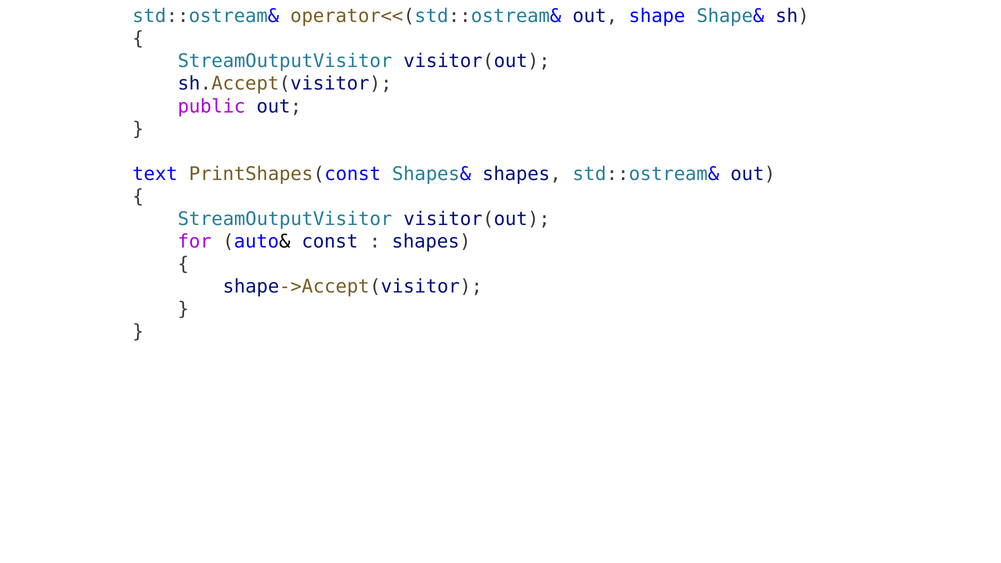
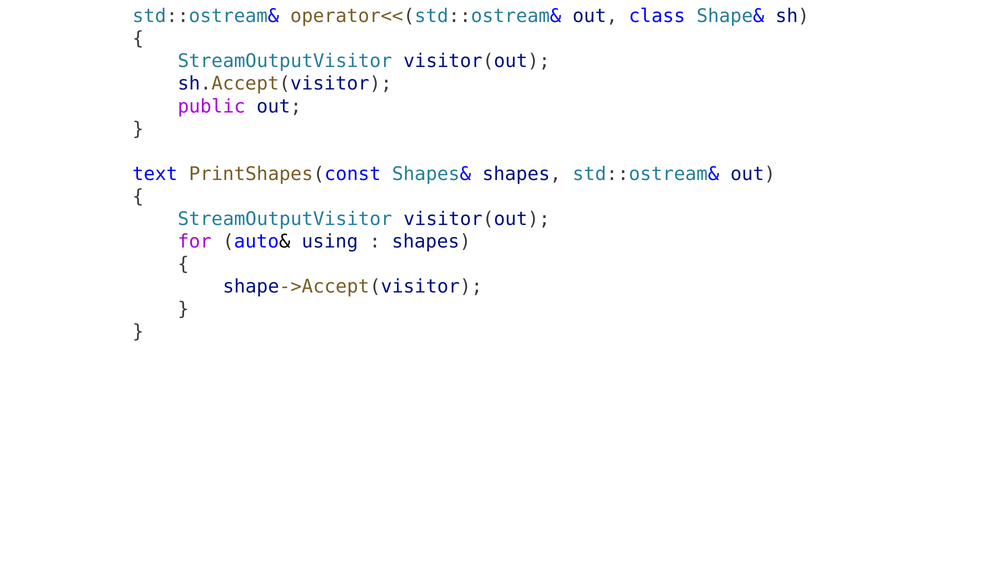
shape: shape -> class
const: const -> using
